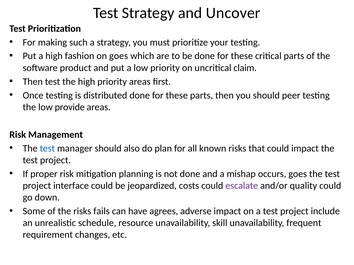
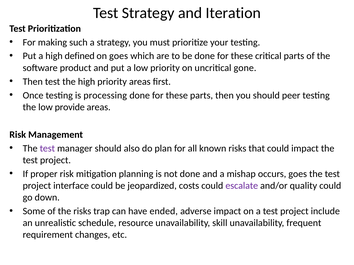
Uncover: Uncover -> Iteration
fashion: fashion -> defined
claim: claim -> gone
distributed: distributed -> processing
test at (47, 149) colour: blue -> purple
fails: fails -> trap
agrees: agrees -> ended
